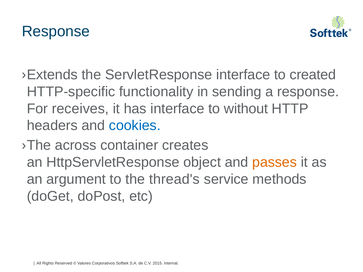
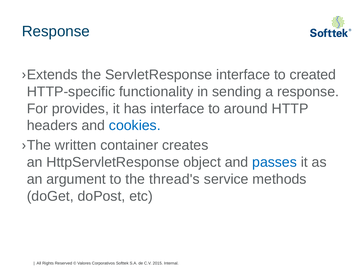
receives: receives -> provides
without: without -> around
across: across -> written
passes colour: orange -> blue
